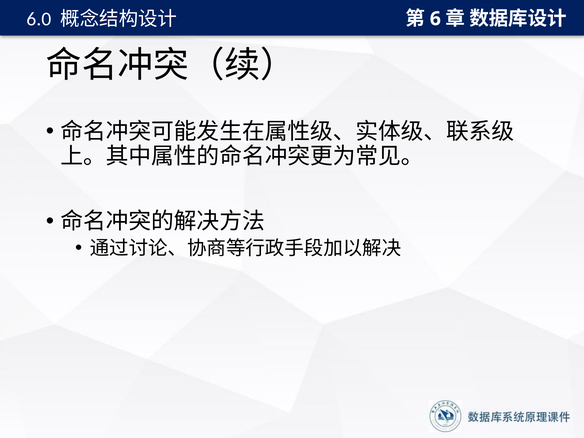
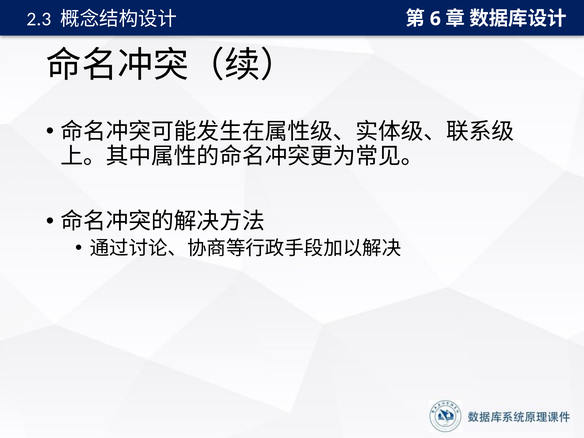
6.0: 6.0 -> 2.3
